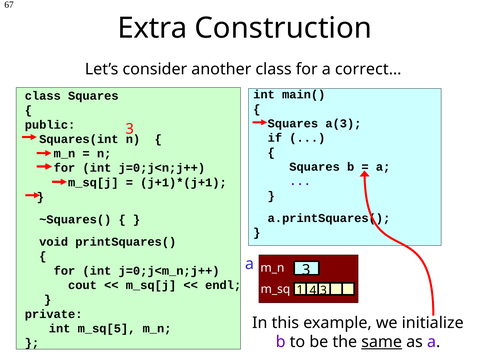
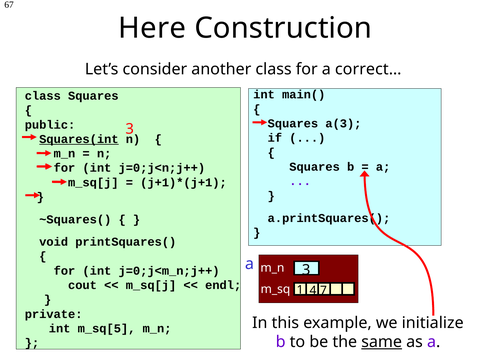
Extra: Extra -> Here
Squares(int underline: none -> present
4 3: 3 -> 7
